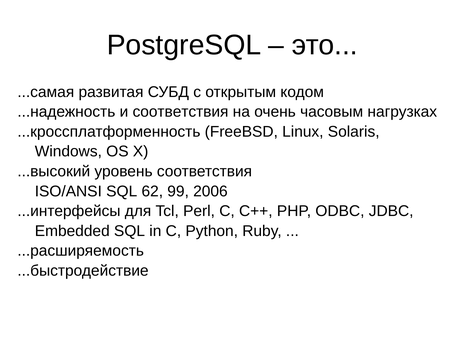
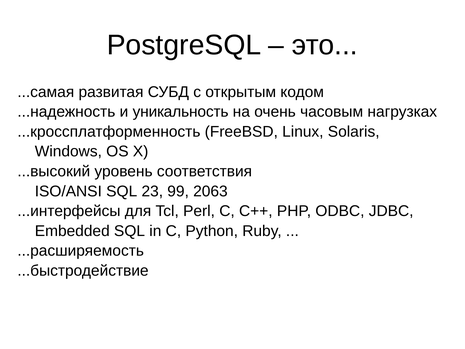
и соответствия: соответствия -> уникальность
62: 62 -> 23
2006: 2006 -> 2063
